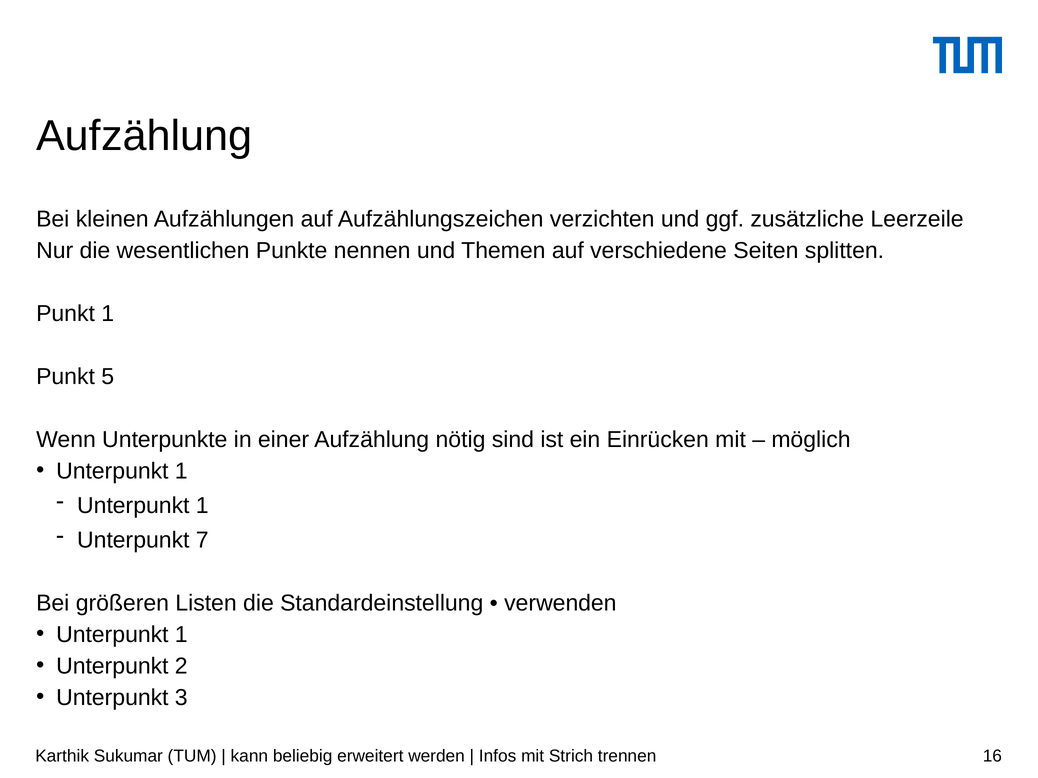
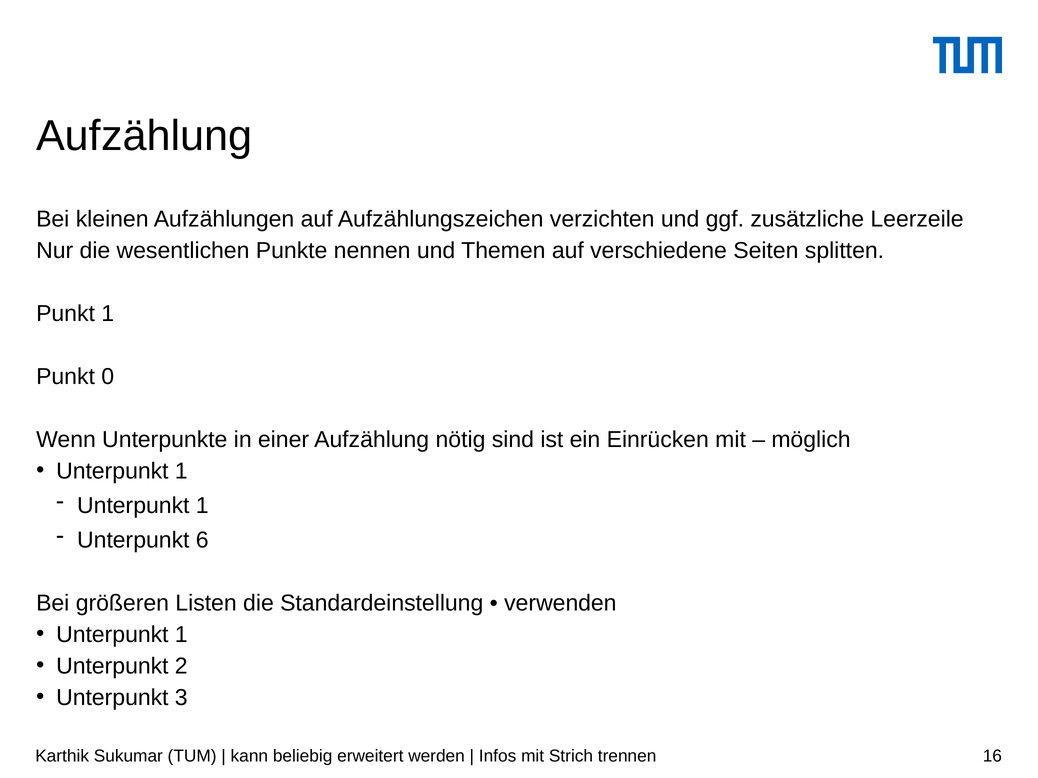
5: 5 -> 0
7: 7 -> 6
